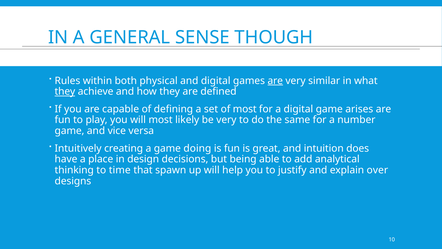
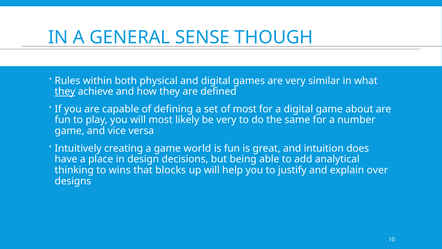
are at (275, 81) underline: present -> none
arises: arises -> about
doing: doing -> world
time: time -> wins
spawn: spawn -> blocks
